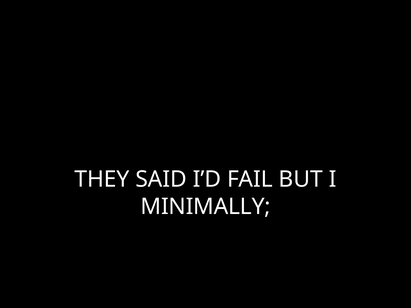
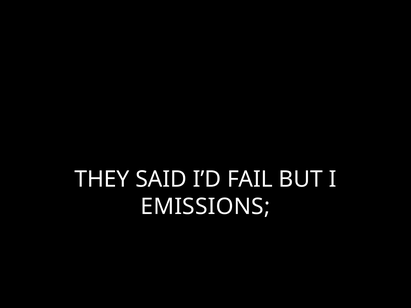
MINIMALLY: MINIMALLY -> EMISSIONS
